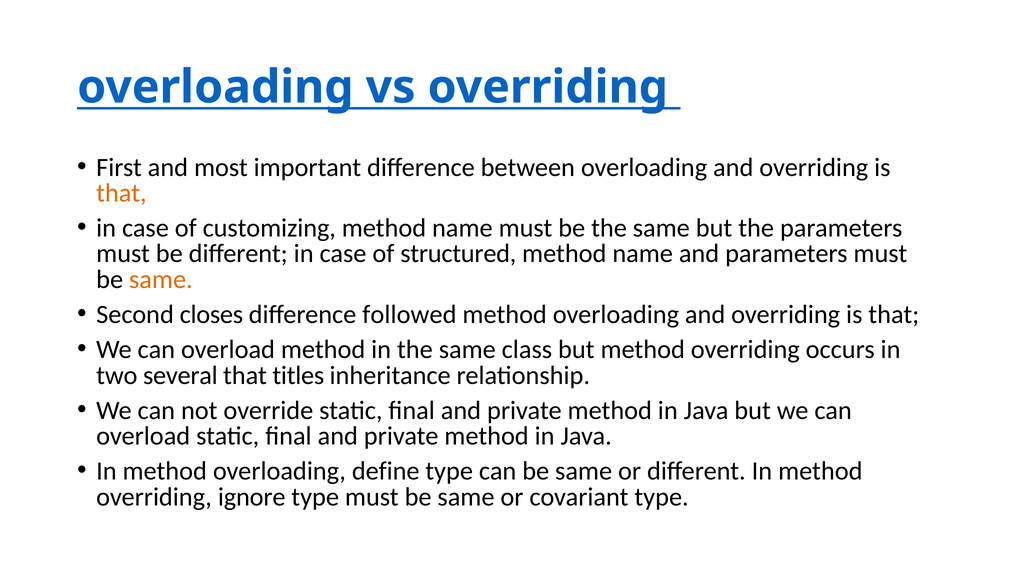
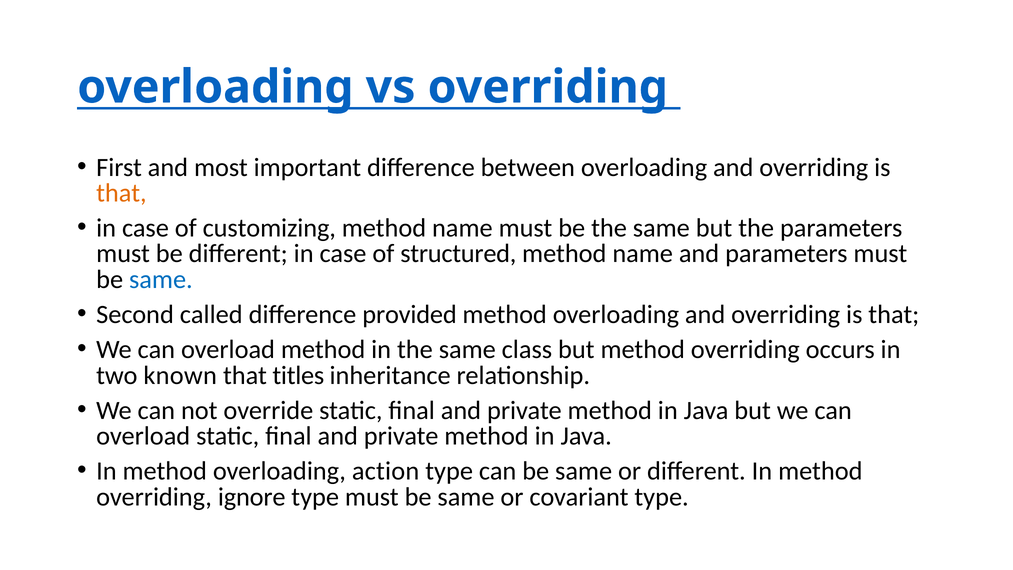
same at (161, 279) colour: orange -> blue
closes: closes -> called
followed: followed -> provided
several: several -> known
define: define -> action
